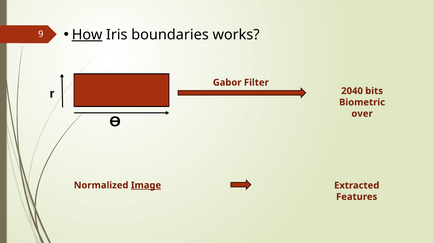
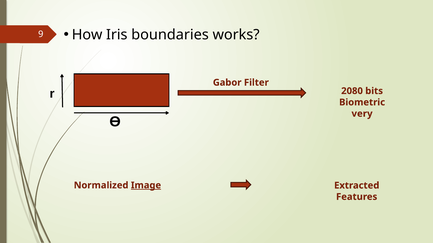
How underline: present -> none
2040: 2040 -> 2080
over: over -> very
